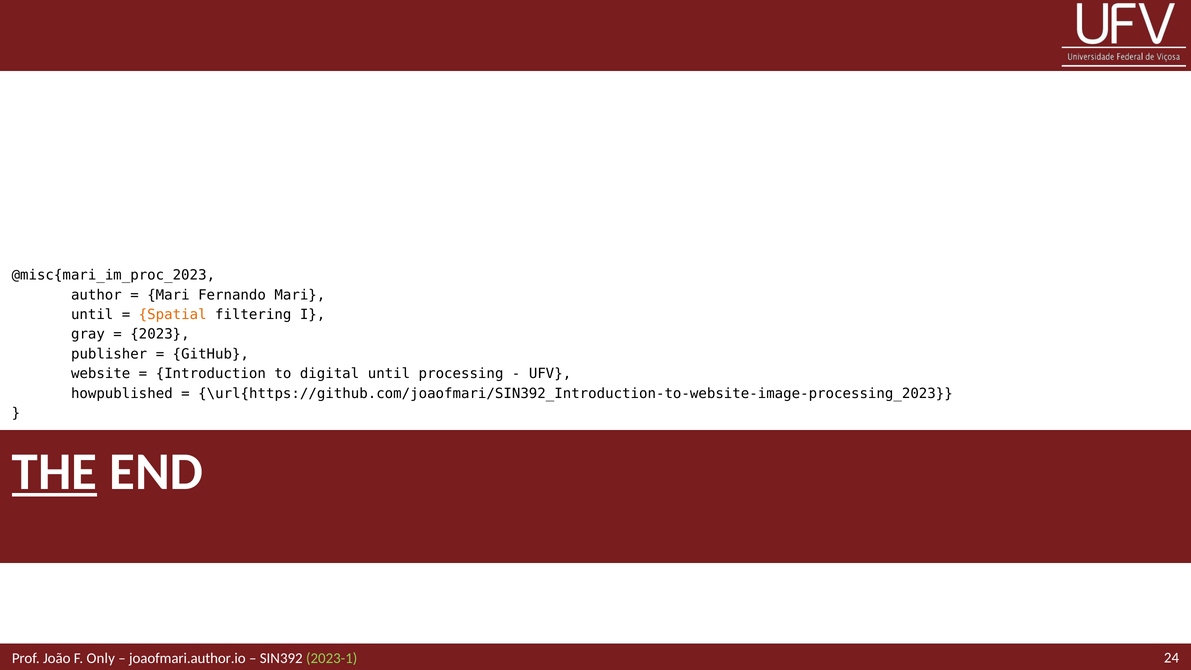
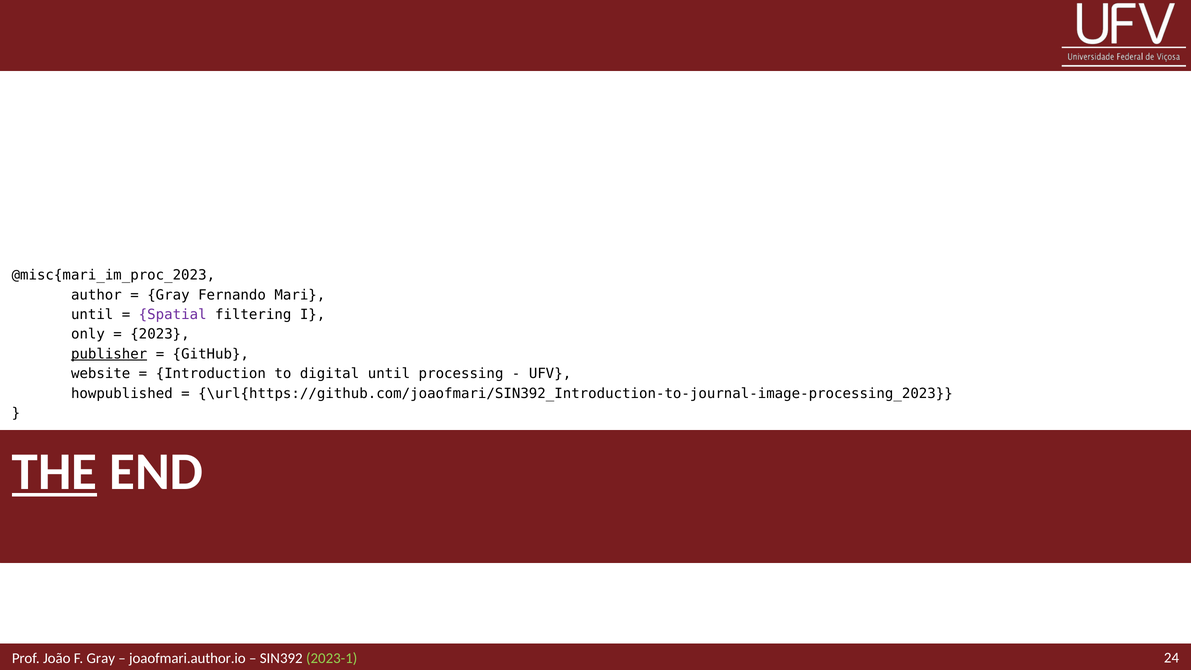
Mari at (168, 295): Mari -> Gray
Spatial colour: orange -> purple
gray: gray -> only
publisher underline: none -> present
\url{https://github.com/joaofmari/SIN392_Introduction-to-website-image-processing_2023: \url{https://github.com/joaofmari/SIN392_Introduction-to-website-image-processing_2023 -> \url{https://github.com/joaofmari/SIN392_Introduction-to-journal-image-processing_2023
F Only: Only -> Gray
